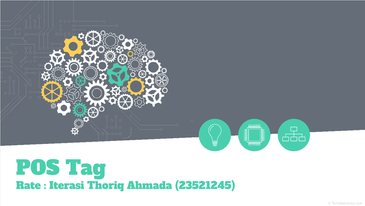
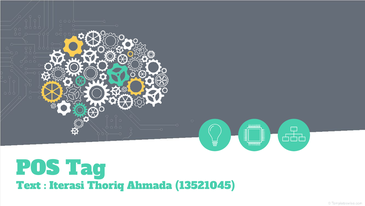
Rate: Rate -> Text
23521245: 23521245 -> 13521045
